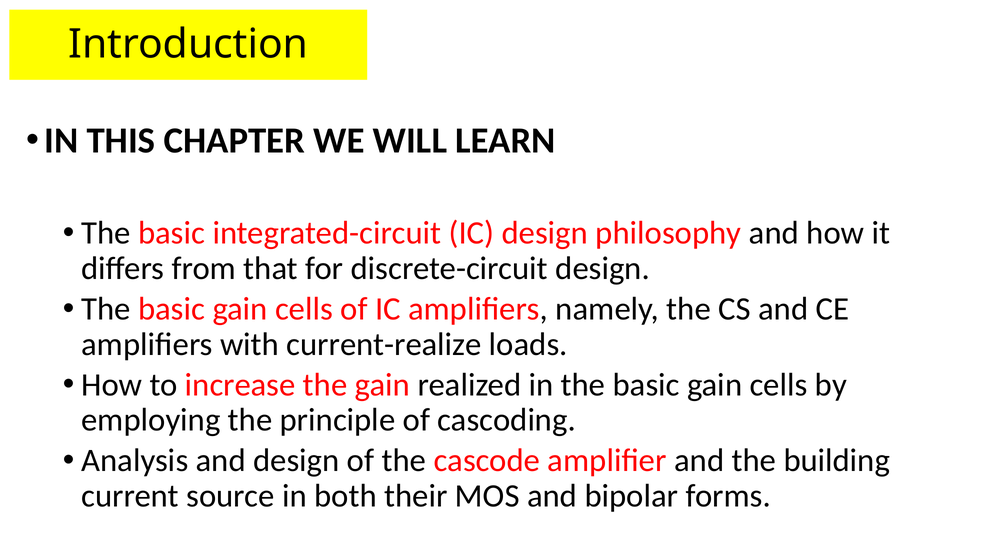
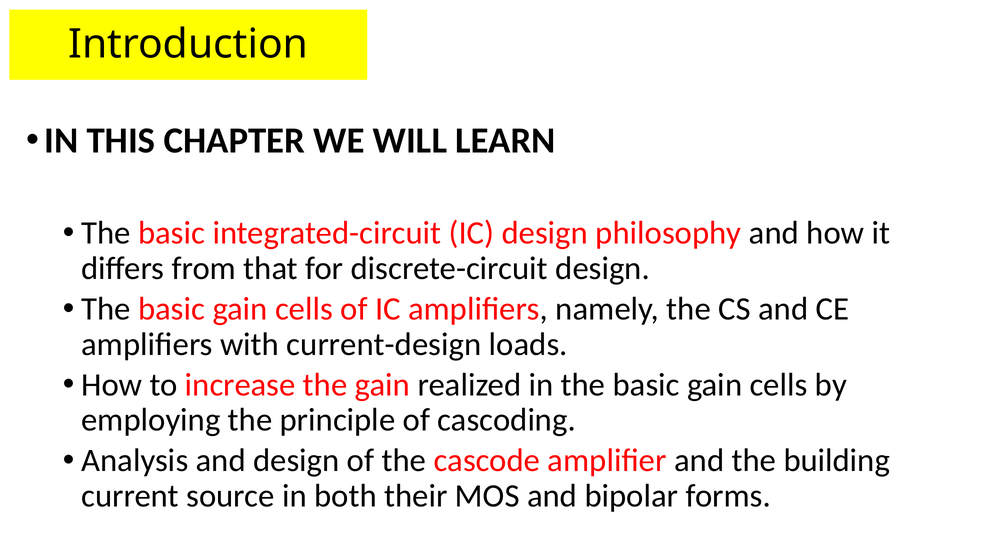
current-realize: current-realize -> current-design
